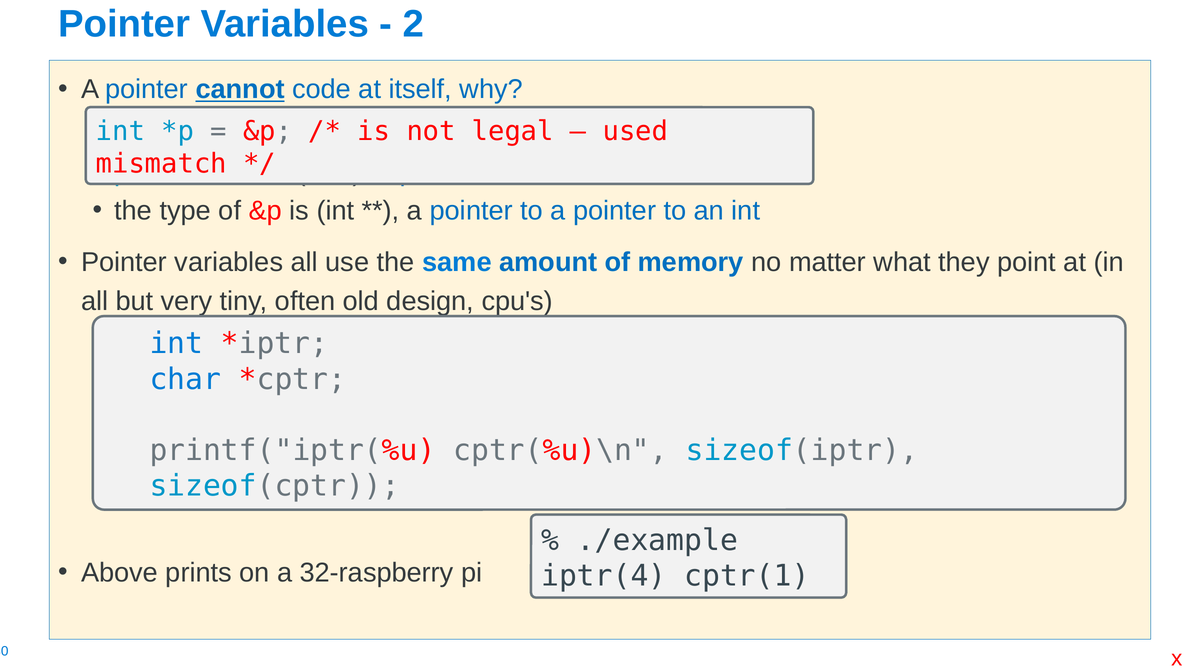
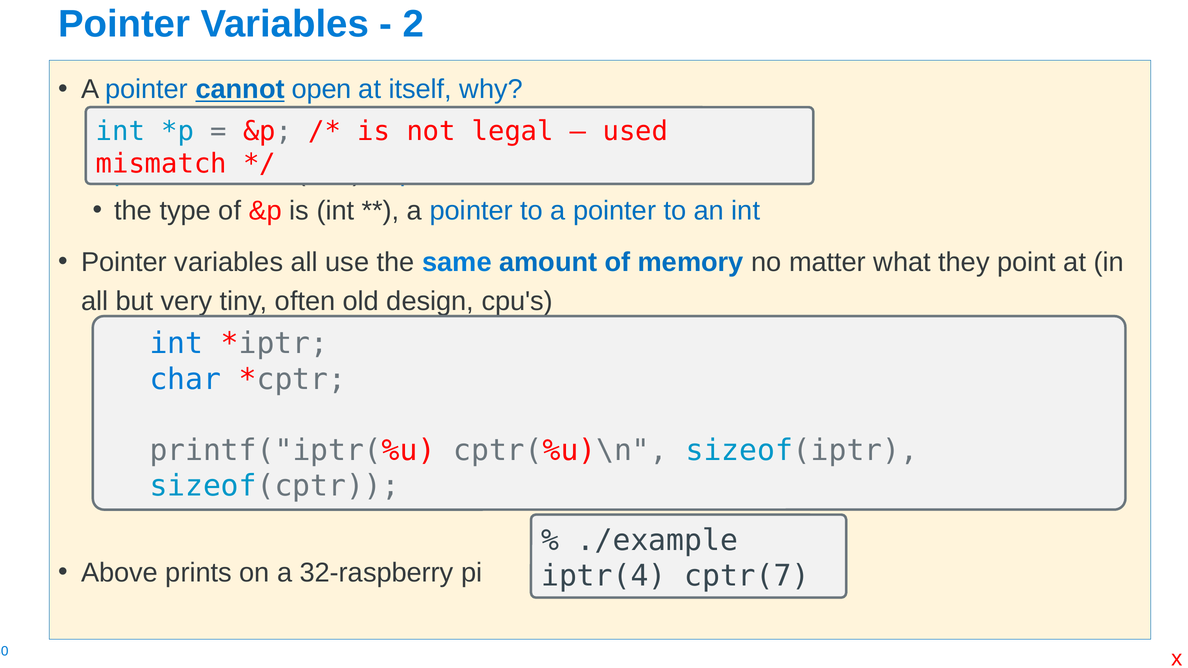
code: code -> open
cptr(1: cptr(1 -> cptr(7
